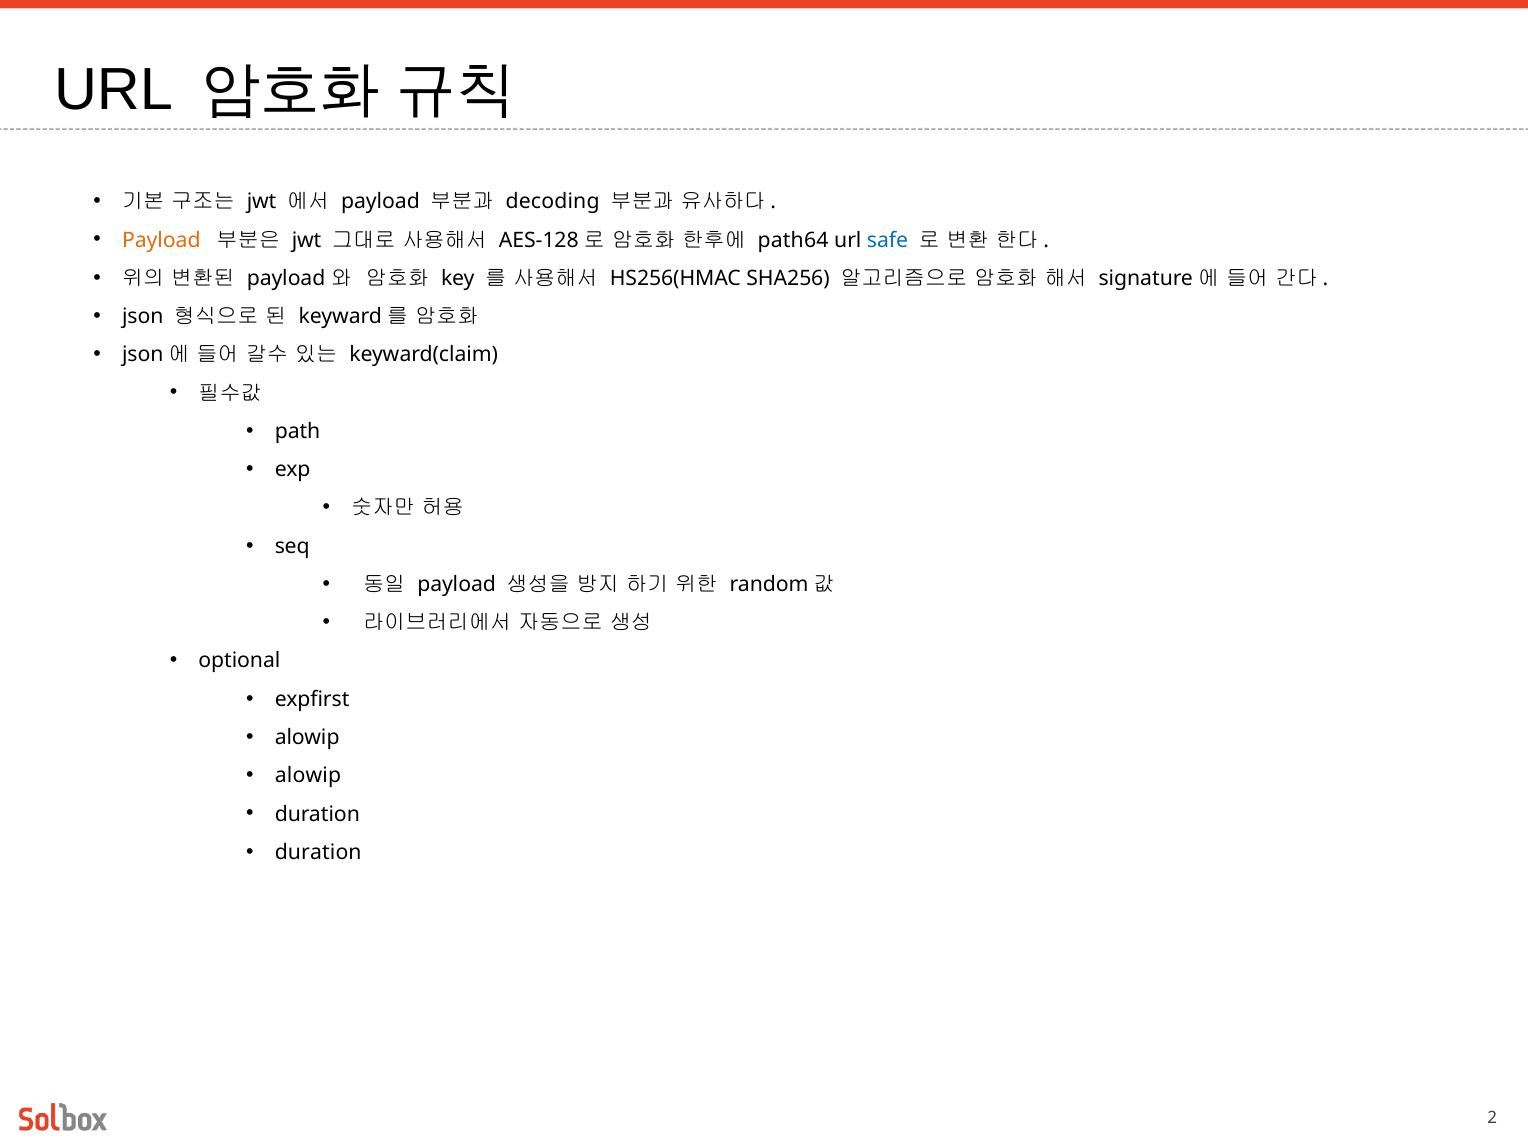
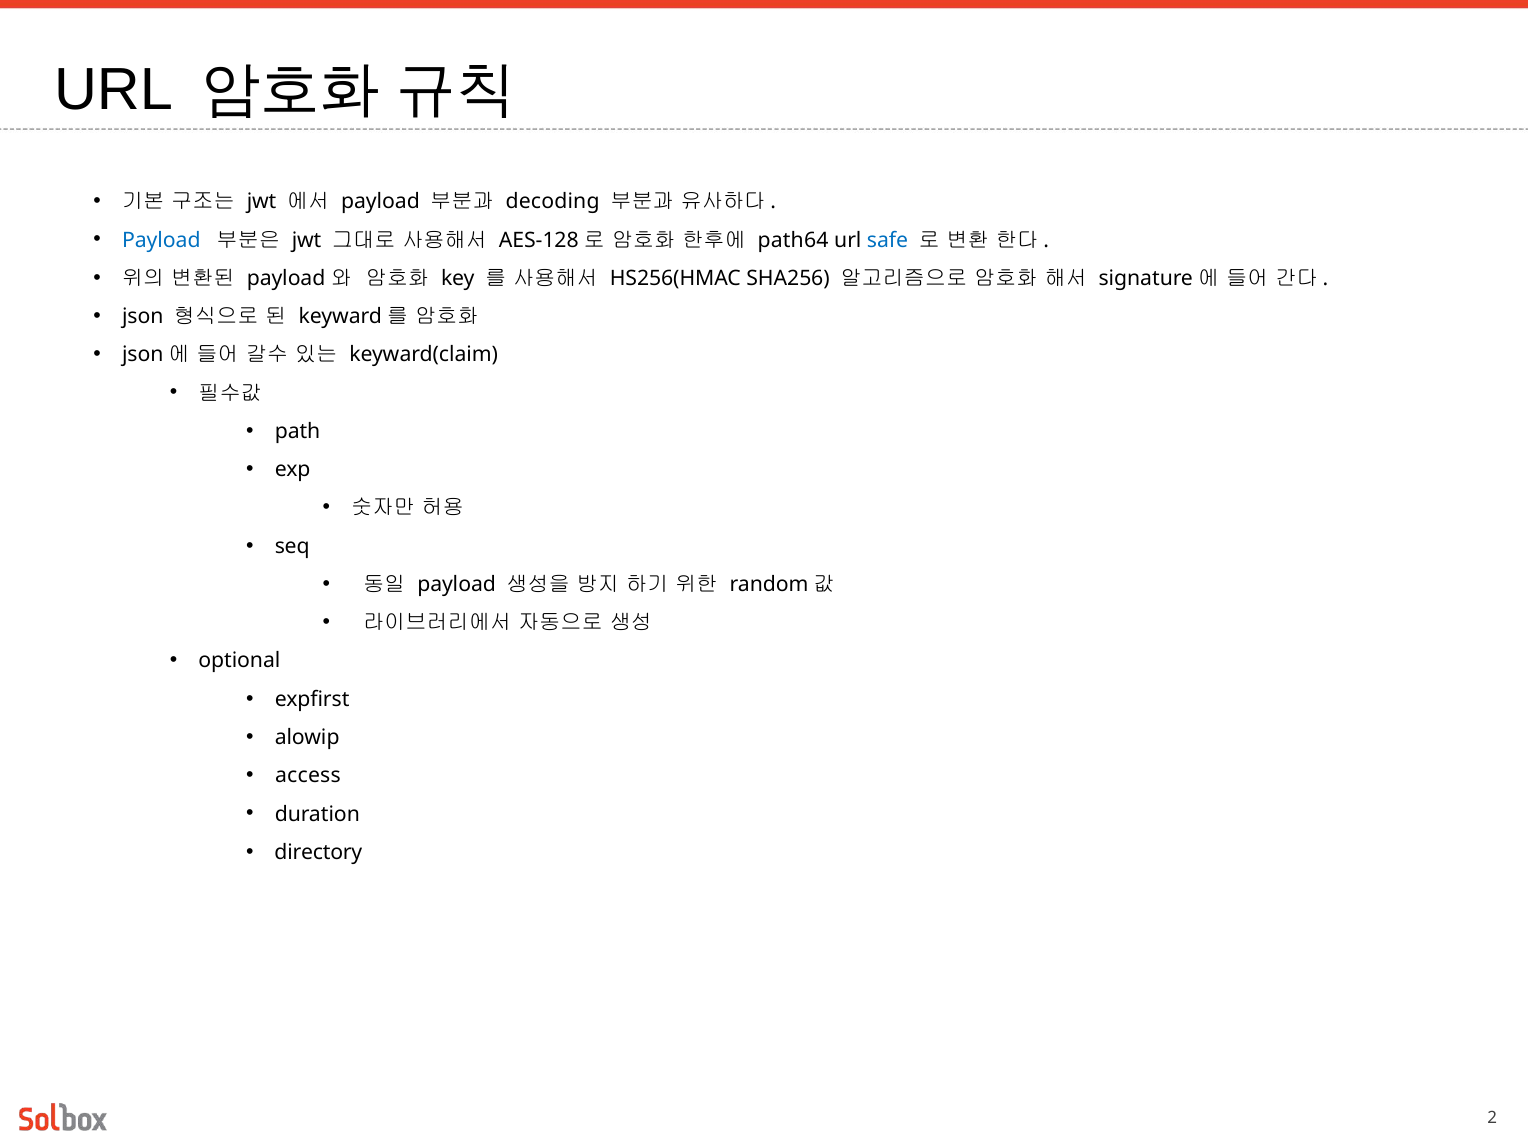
Payload at (161, 240) colour: orange -> blue
alowip at (308, 776): alowip -> access
duration at (318, 852): duration -> directory
